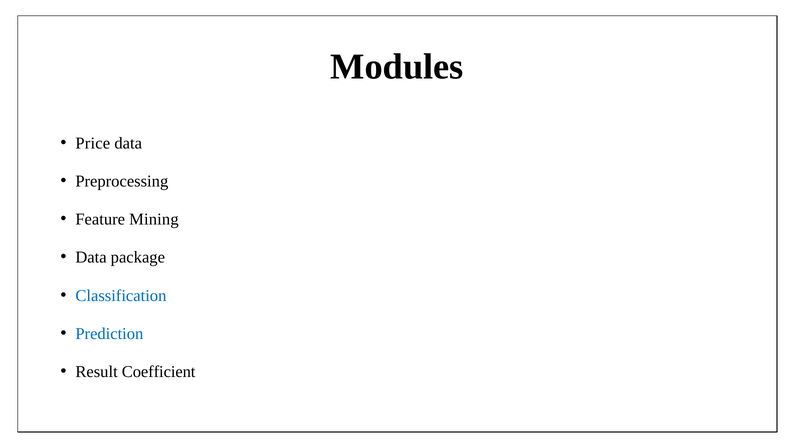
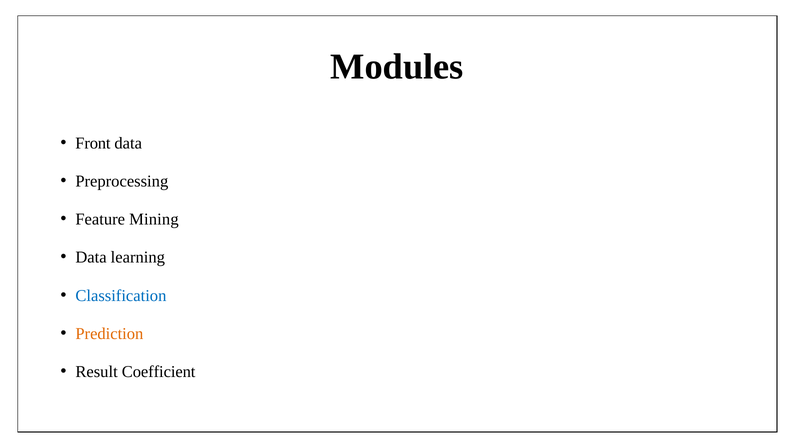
Price: Price -> Front
package: package -> learning
Prediction colour: blue -> orange
